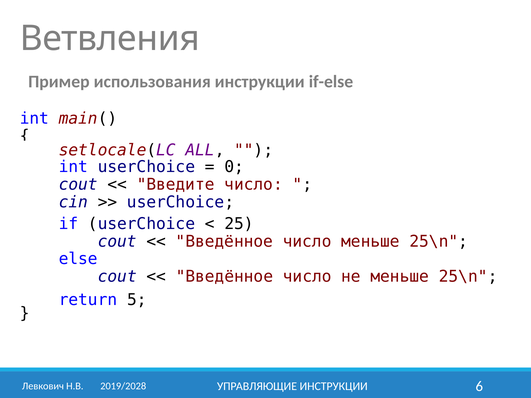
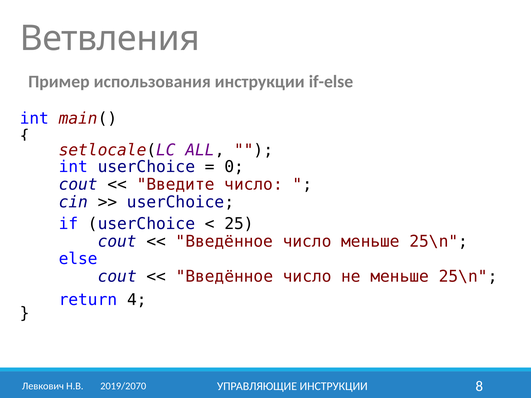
5: 5 -> 4
6: 6 -> 8
2019/2028: 2019/2028 -> 2019/2070
